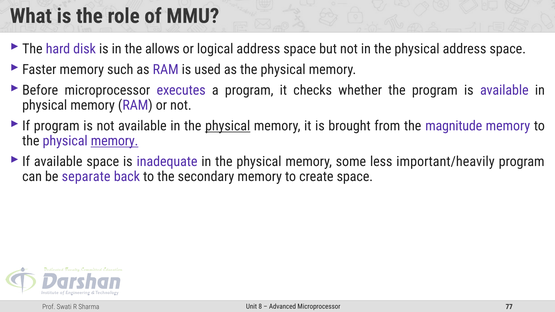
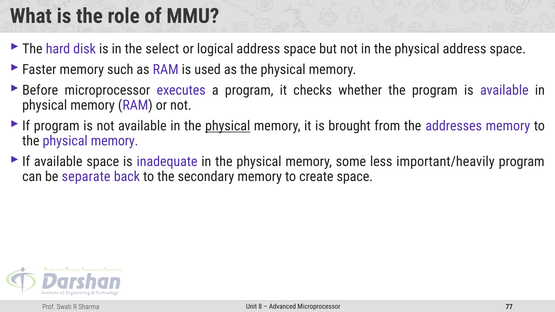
allows: allows -> select
magnitude: magnitude -> addresses
memory at (115, 141) underline: present -> none
